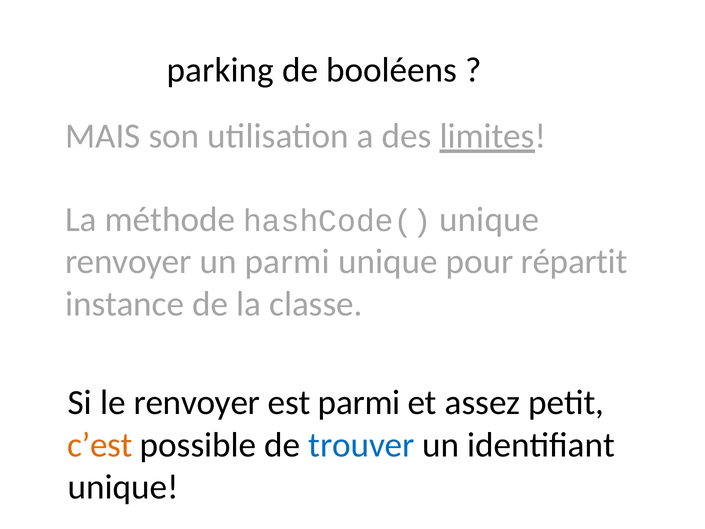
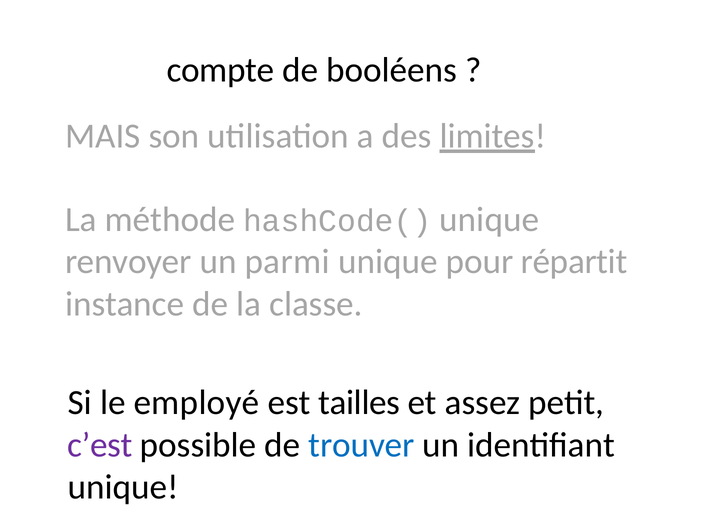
parking: parking -> compte
le renvoyer: renvoyer -> employé
est parmi: parmi -> tailles
c’est colour: orange -> purple
